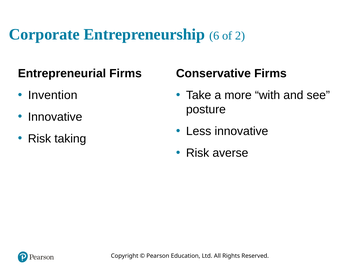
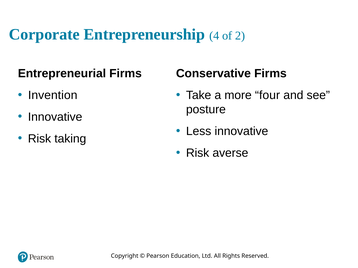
6: 6 -> 4
with: with -> four
